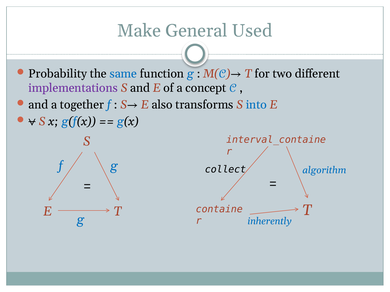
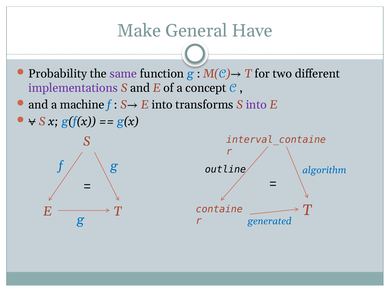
Used: Used -> Have
same colour: blue -> purple
together: together -> machine
E also: also -> into
into at (256, 105) colour: blue -> purple
collect: collect -> outline
inherently: inherently -> generated
